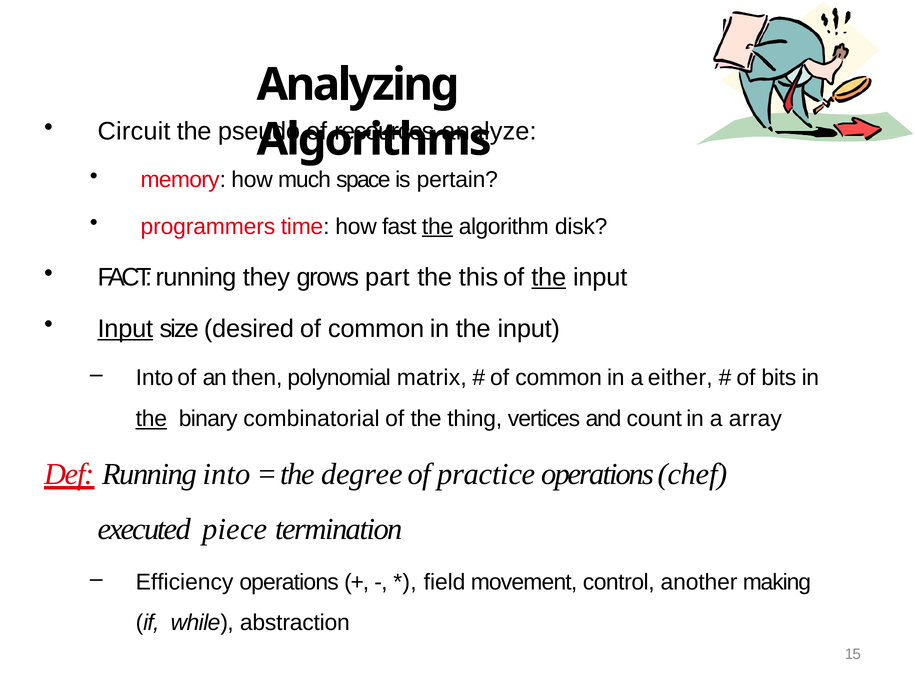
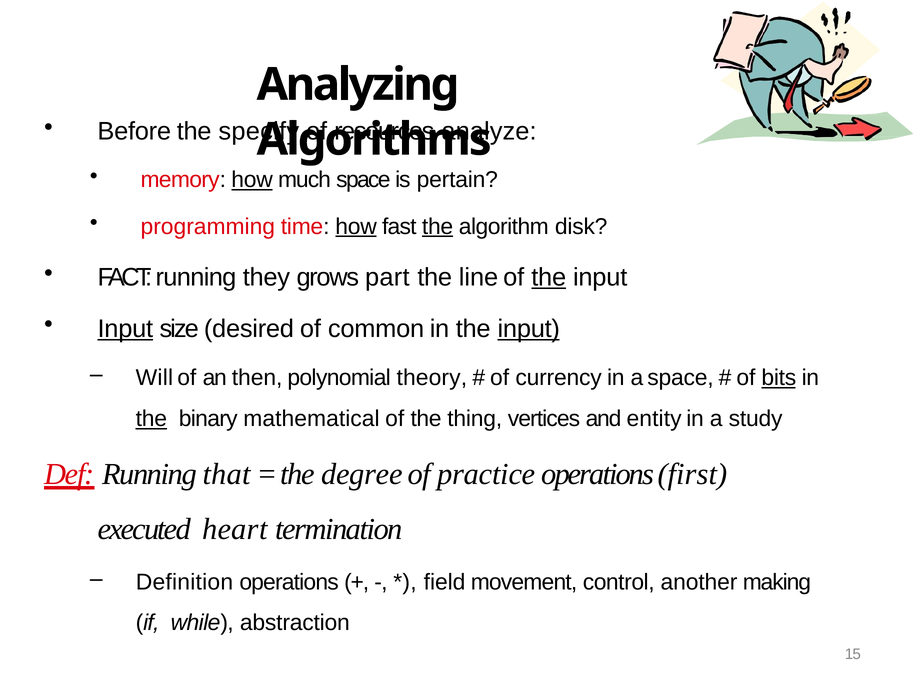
Circuit: Circuit -> Before
pseudo: pseudo -> specify
how at (252, 180) underline: none -> present
programmers: programmers -> programming
how at (356, 227) underline: none -> present
this: this -> line
input at (529, 329) underline: none -> present
Into at (155, 378): Into -> Will
matrix: matrix -> theory
common at (559, 378): common -> currency
a either: either -> space
bits underline: none -> present
combinatorial: combinatorial -> mathematical
count: count -> entity
array: array -> study
Running into: into -> that
chef: chef -> first
piece: piece -> heart
Efficiency: Efficiency -> Definition
